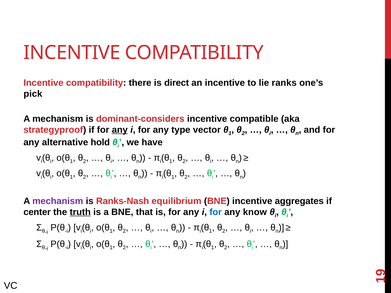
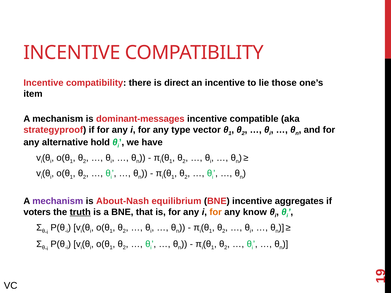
ranks: ranks -> those
pick: pick -> item
dominant-considers: dominant-considers -> dominant-messages
any at (120, 130) underline: present -> none
Ranks-Nash: Ranks-Nash -> About-Nash
center: center -> voters
for at (216, 212) colour: blue -> orange
